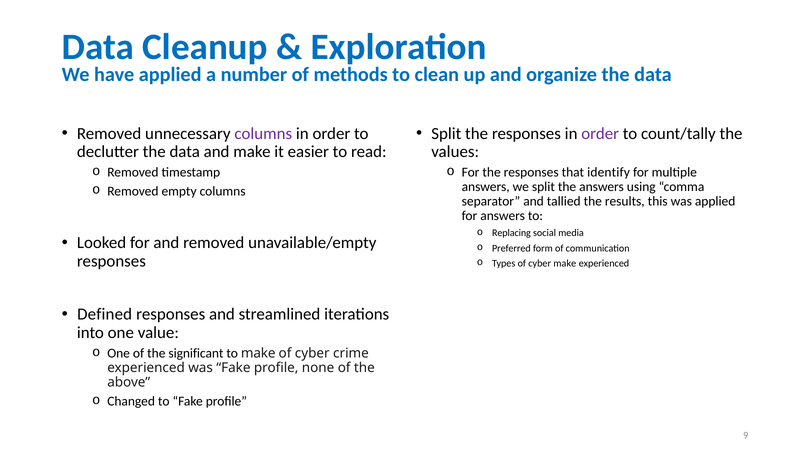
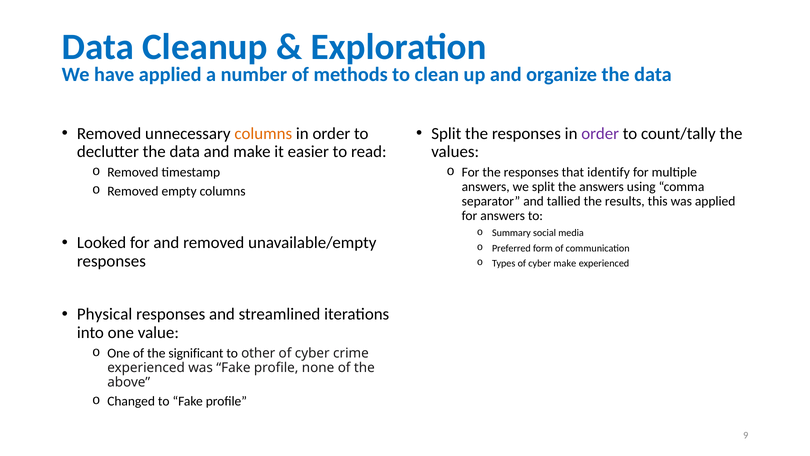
columns at (263, 133) colour: purple -> orange
Replacing: Replacing -> Summary
Defined: Defined -> Physical
to make: make -> other
